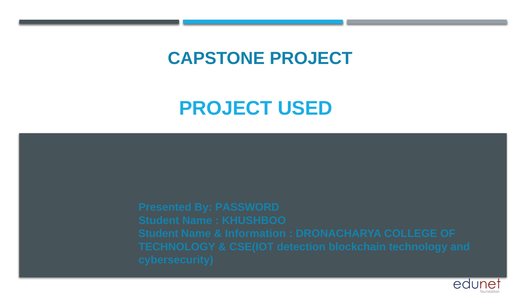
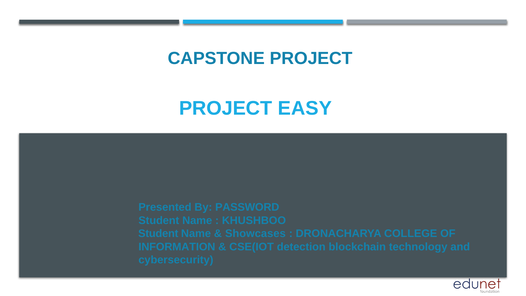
USED: USED -> EASY
Information: Information -> Showcases
TECHNOLOGY at (177, 247): TECHNOLOGY -> INFORMATION
